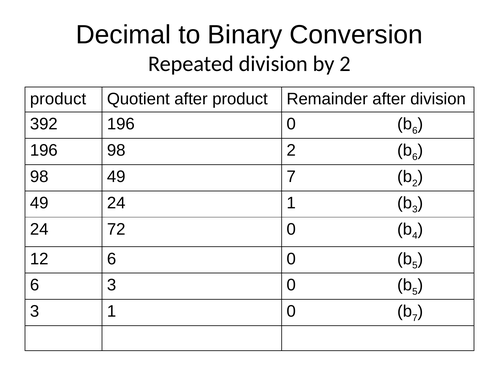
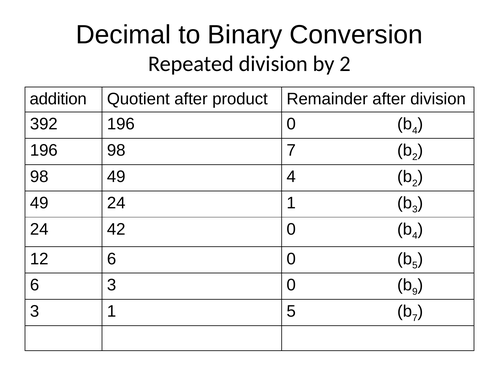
product at (58, 99): product -> addition
6 at (415, 130): 6 -> 4
98 2: 2 -> 7
6 at (415, 157): 6 -> 2
49 7: 7 -> 4
72: 72 -> 42
5 at (415, 291): 5 -> 9
1 0: 0 -> 5
